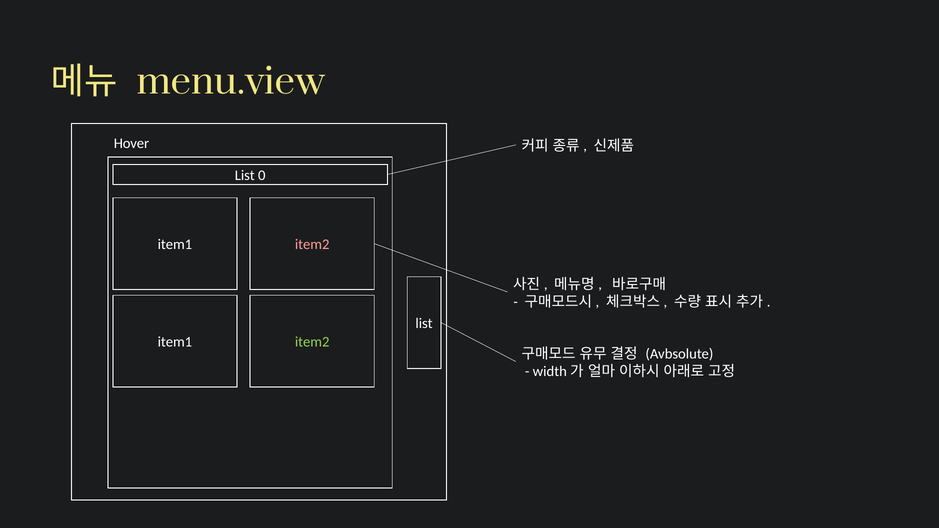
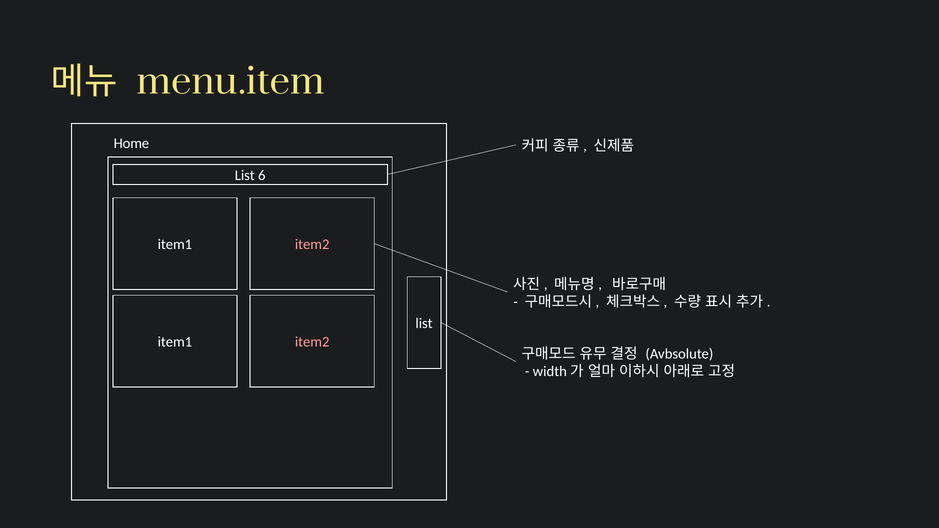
menu.view: menu.view -> menu.item
Hover: Hover -> Home
0: 0 -> 6
item2 at (312, 342) colour: light green -> pink
